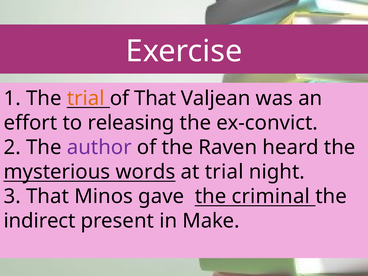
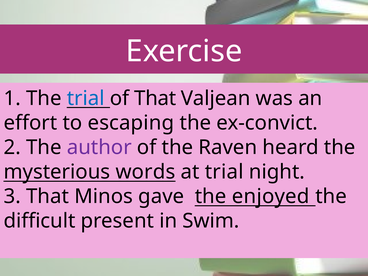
trial at (86, 98) colour: orange -> blue
releasing: releasing -> escaping
criminal: criminal -> enjoyed
indirect: indirect -> difficult
Make: Make -> Swim
